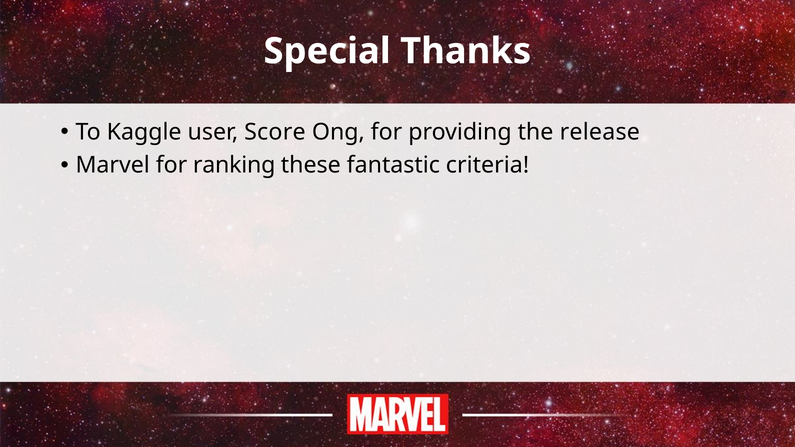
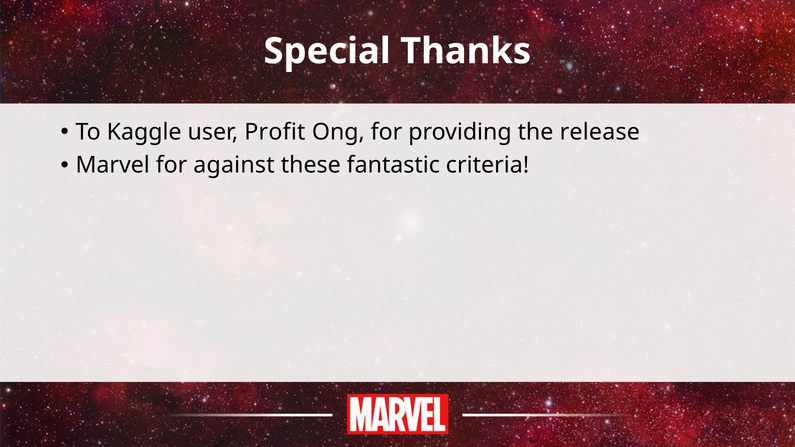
Score: Score -> Profit
ranking: ranking -> against
